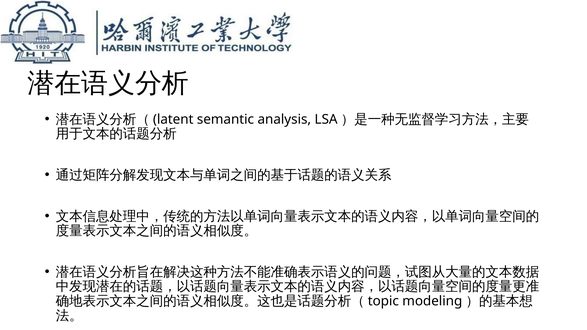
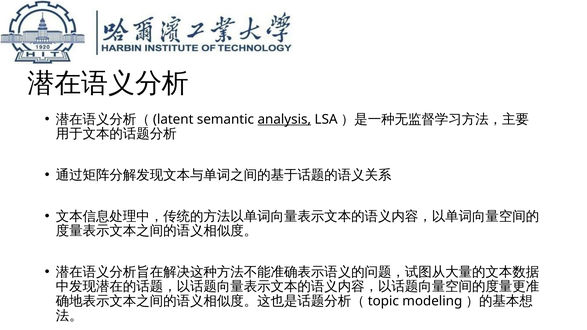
analysis underline: none -> present
